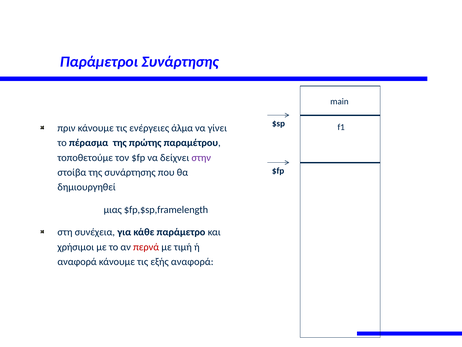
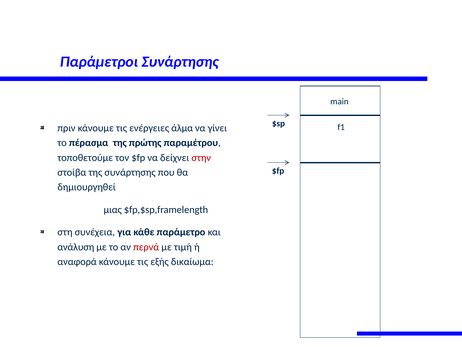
στην colour: purple -> red
χρήσιμοι: χρήσιμοι -> ανάλυση
εξής αναφορά: αναφορά -> δικαίωμα
